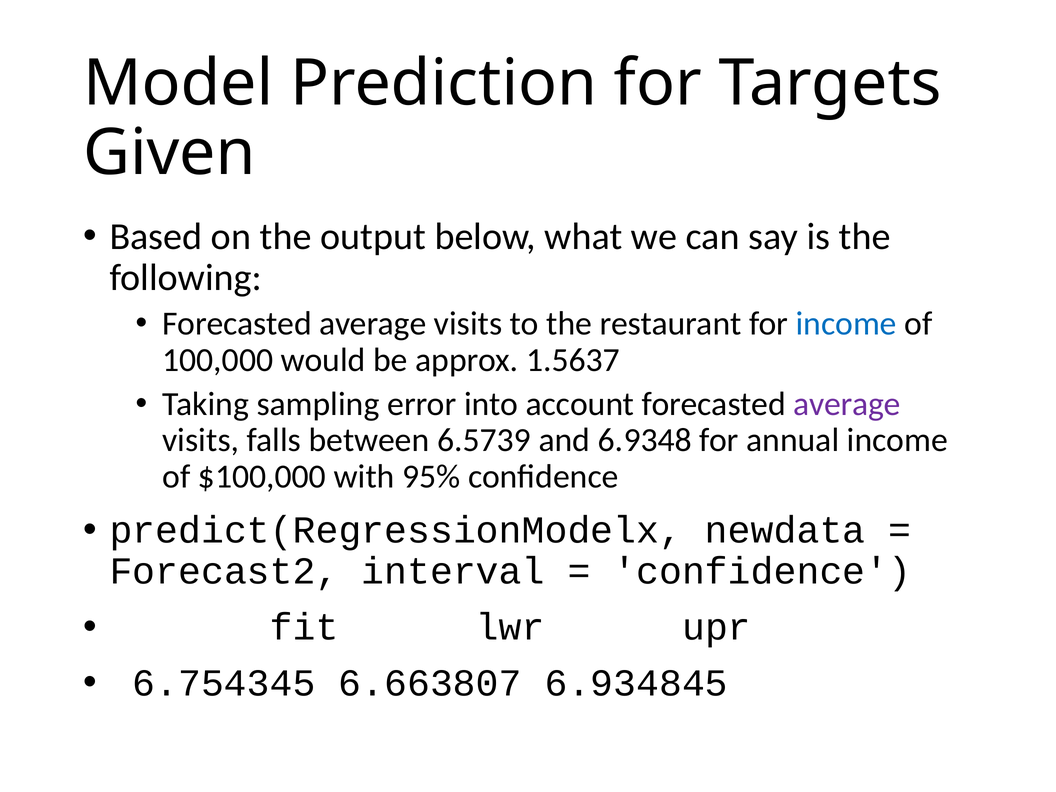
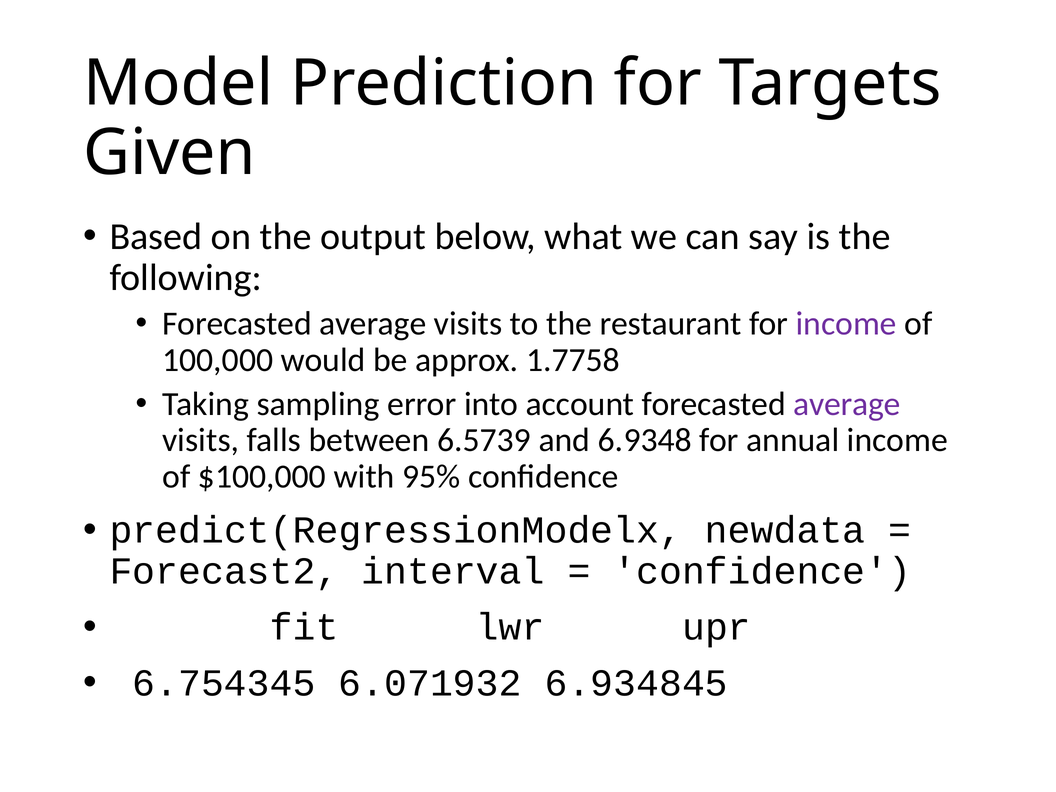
income at (846, 324) colour: blue -> purple
1.5637: 1.5637 -> 1.7758
6.663807: 6.663807 -> 6.071932
